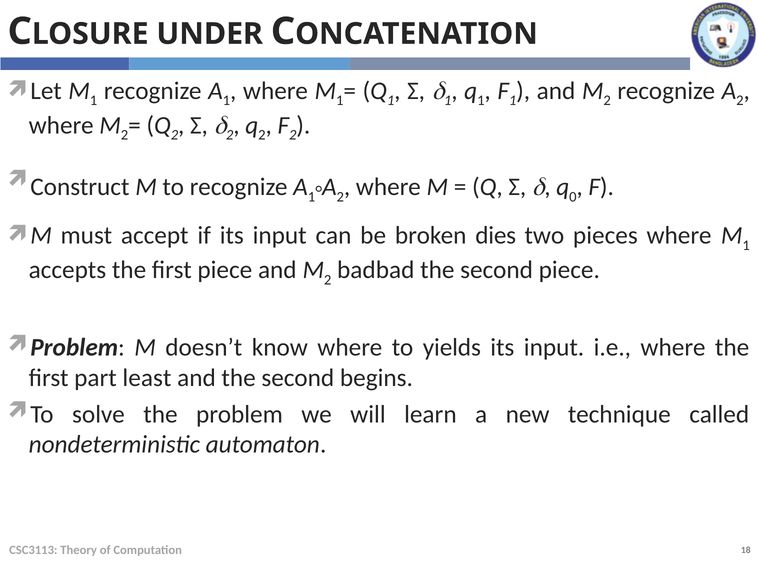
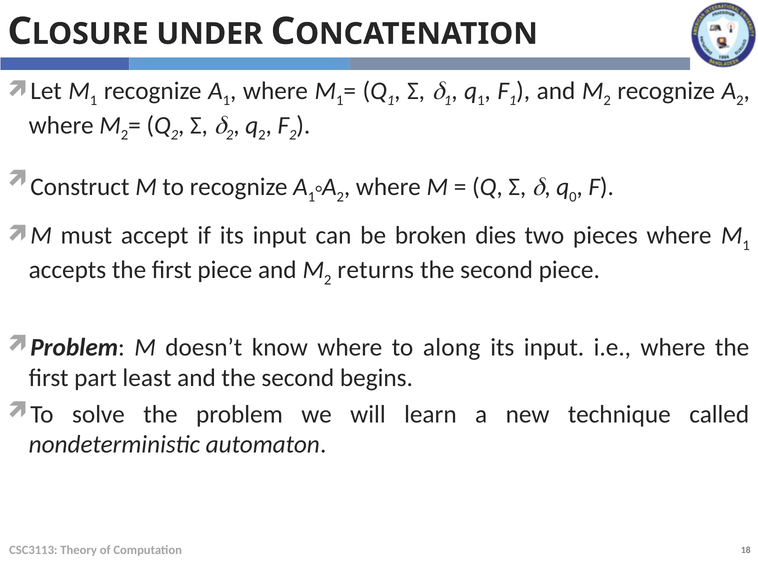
badbad: badbad -> returns
yields: yields -> along
